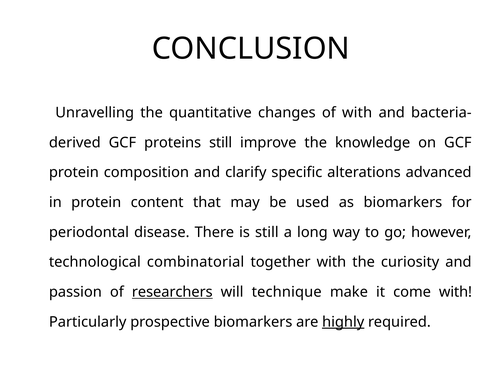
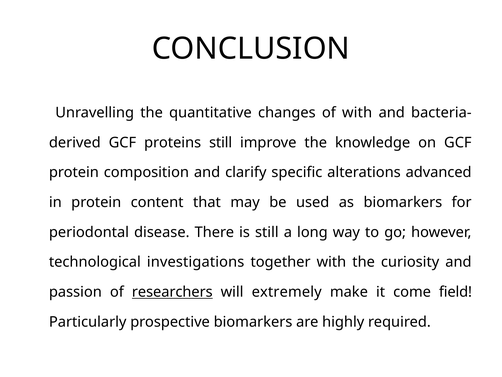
combinatorial: combinatorial -> investigations
technique: technique -> extremely
come with: with -> field
highly underline: present -> none
